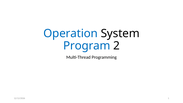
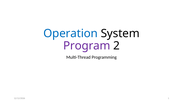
Program colour: blue -> purple
